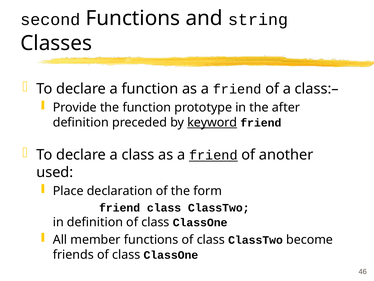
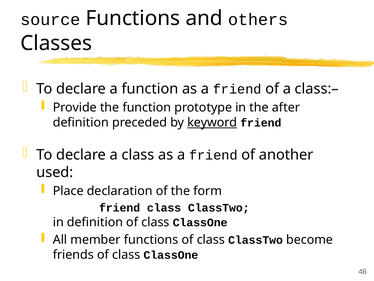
second: second -> source
string: string -> others
friend at (213, 155) underline: present -> none
